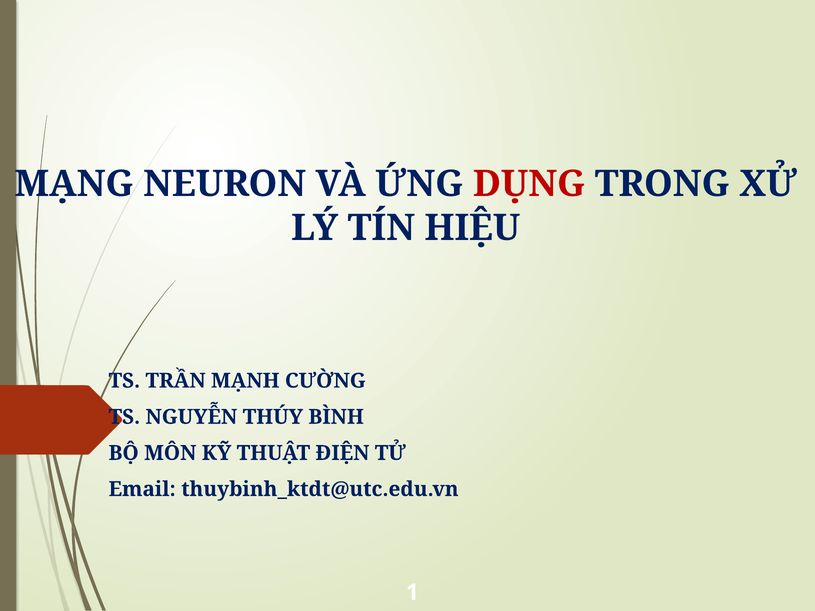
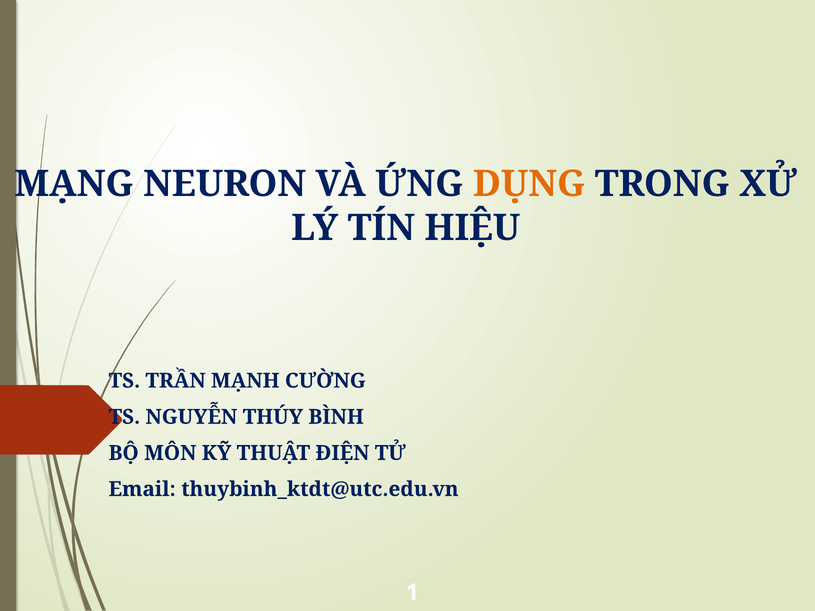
DỤNG colour: red -> orange
